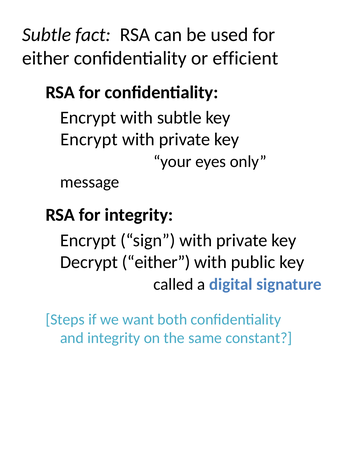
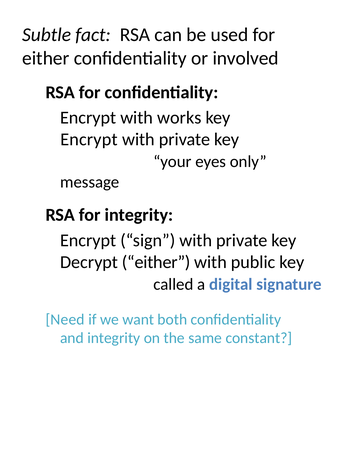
efficient: efficient -> involved
with subtle: subtle -> works
Steps: Steps -> Need
